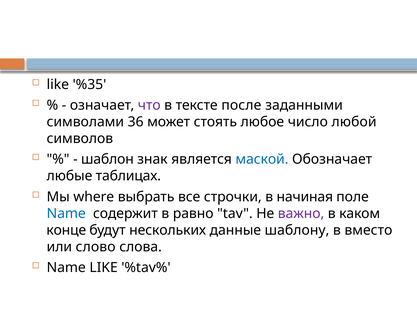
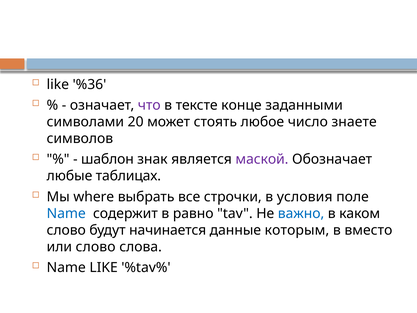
%35: %35 -> %36
после: после -> конце
36: 36 -> 20
любой: любой -> знаете
маской colour: blue -> purple
начиная: начиная -> условия
важно colour: purple -> blue
конце at (66, 230): конце -> слово
нескольких: нескольких -> начинается
шаблону: шаблону -> которым
